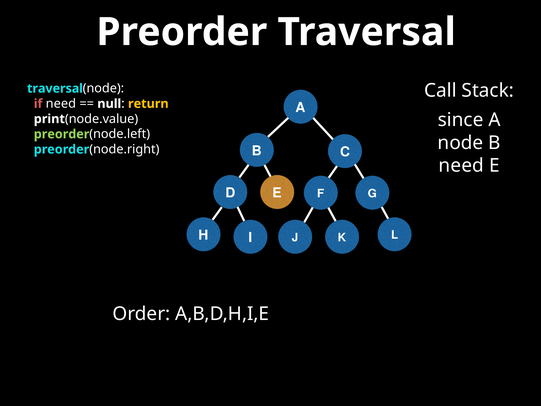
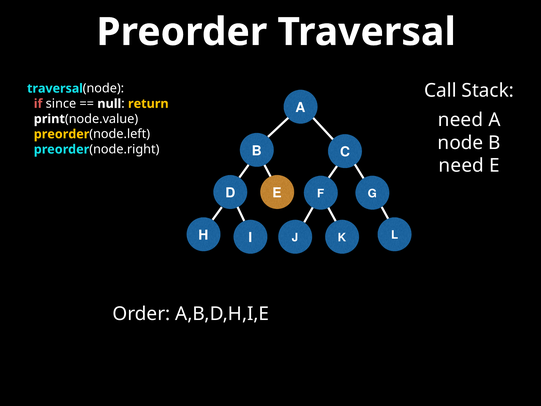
if need: need -> since
since at (461, 120): since -> need
preorder at (62, 134) colour: light green -> yellow
